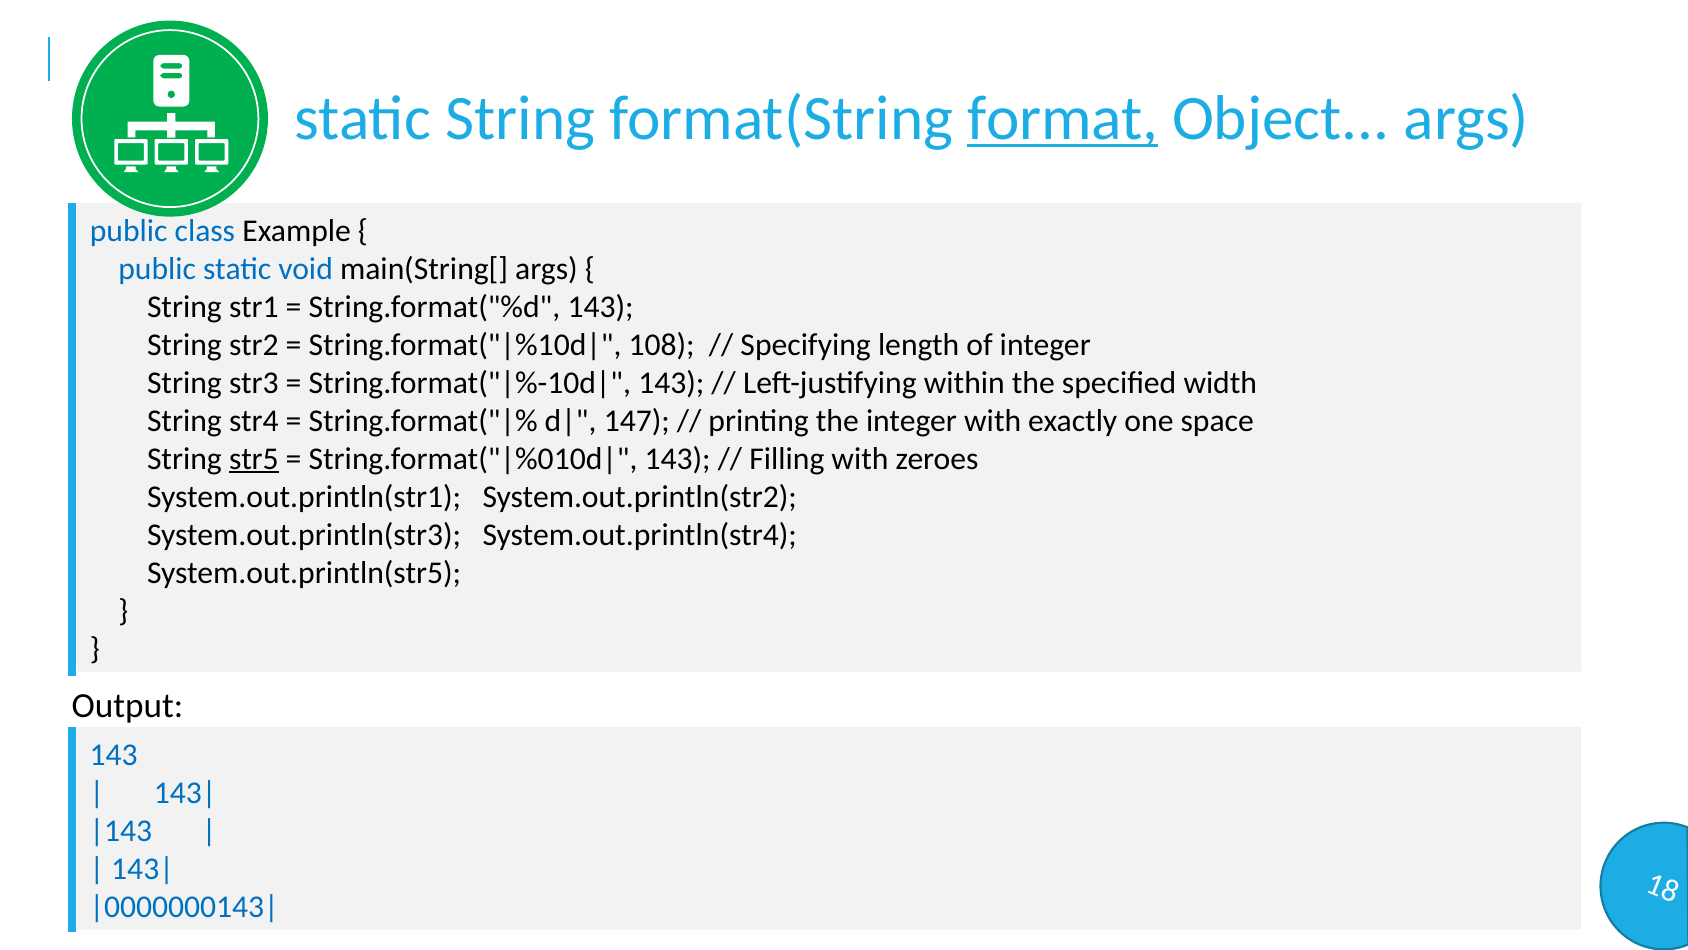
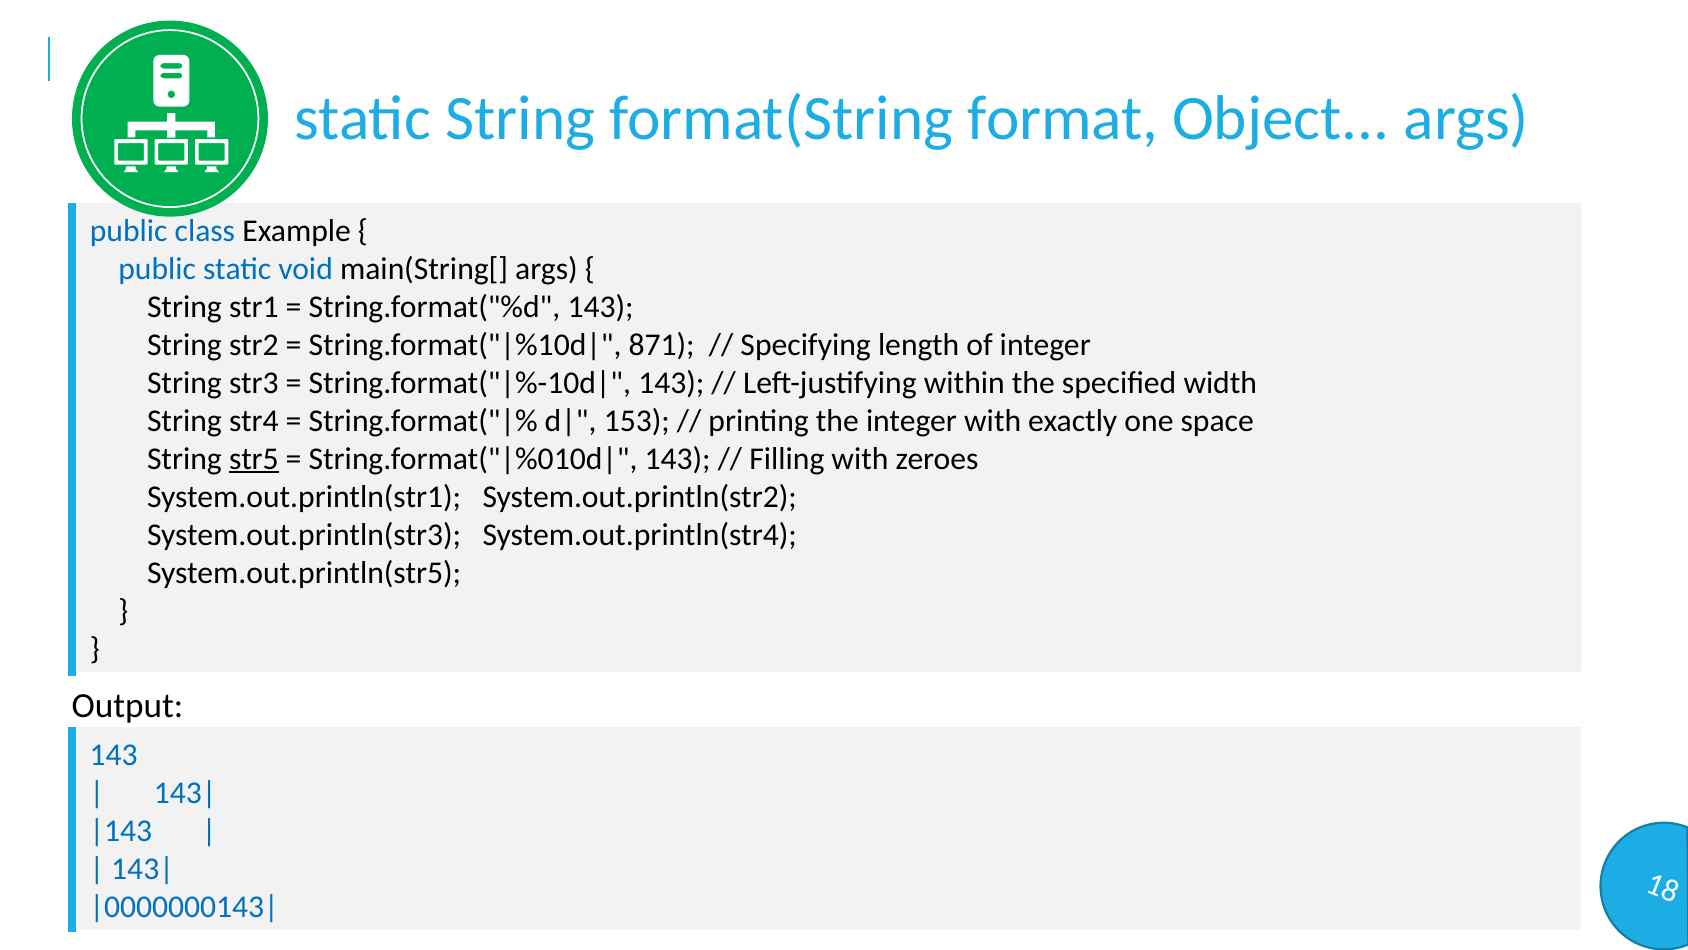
format underline: present -> none
108: 108 -> 871
147: 147 -> 153
